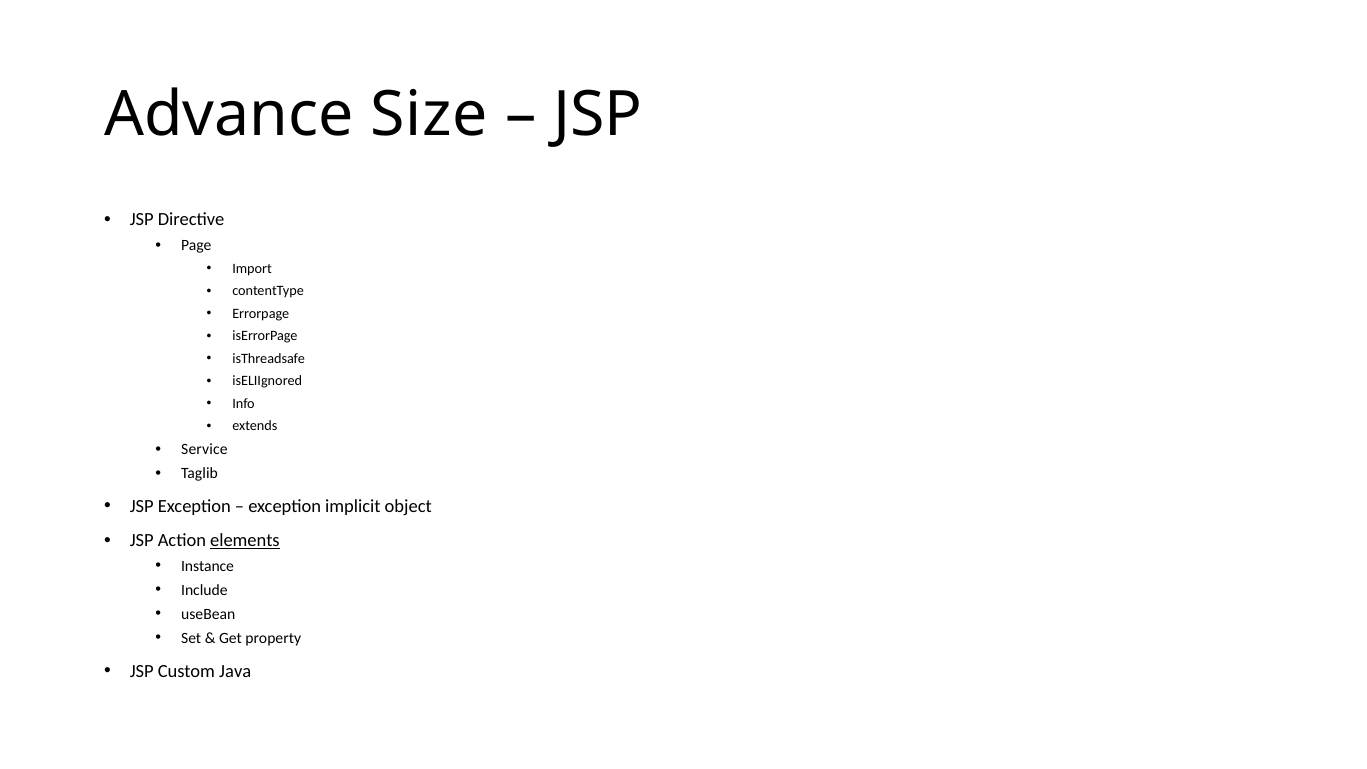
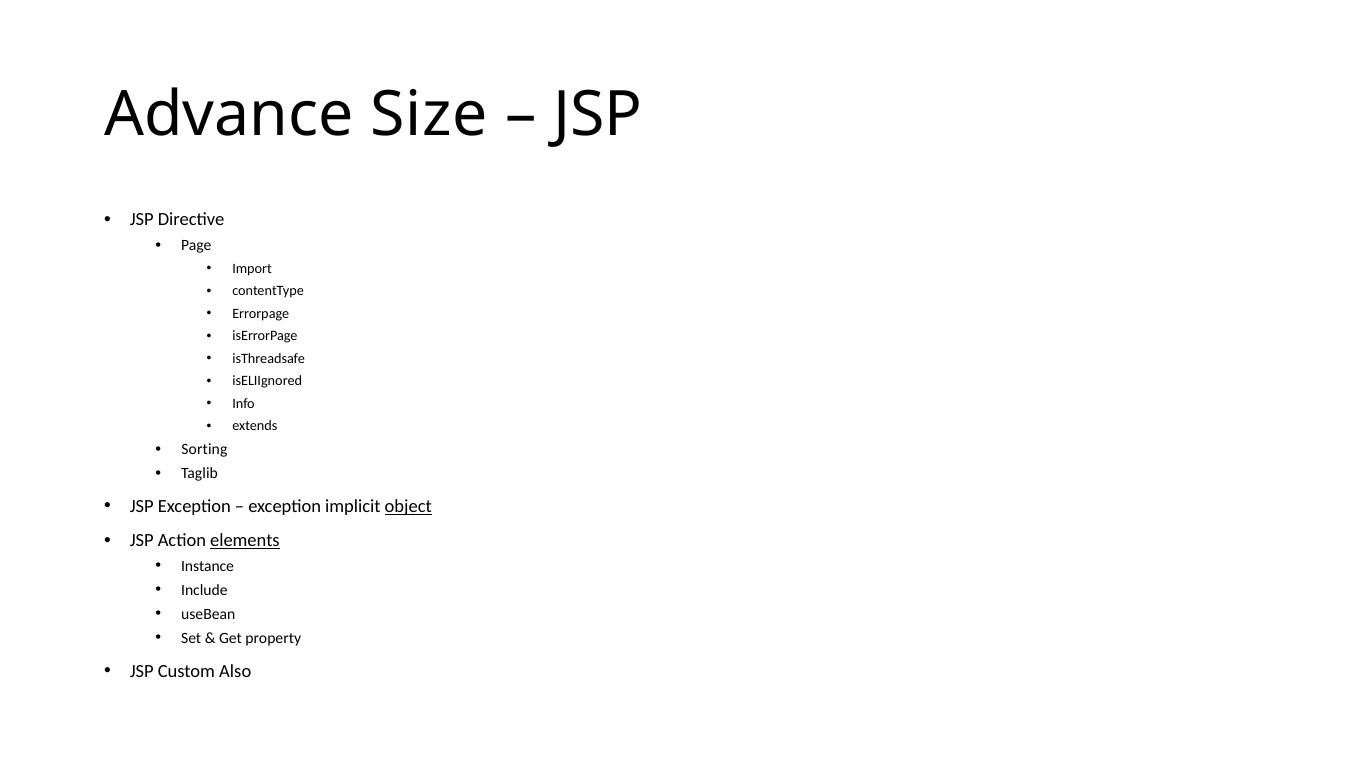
Service: Service -> Sorting
object underline: none -> present
Java: Java -> Also
